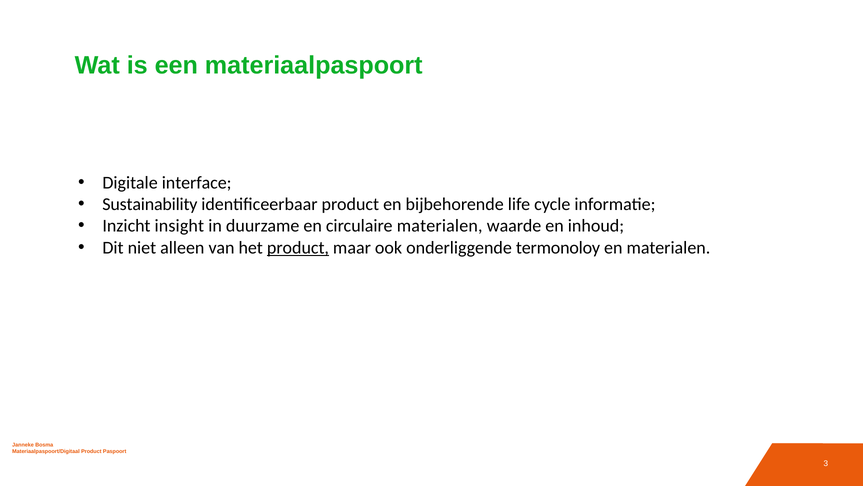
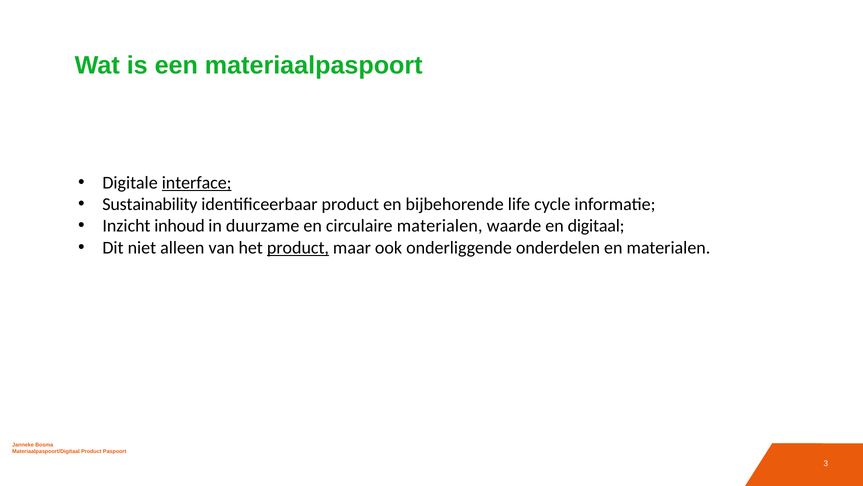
interface underline: none -> present
insight: insight -> inhoud
inhoud: inhoud -> digitaal
termonoloy: termonoloy -> onderdelen
